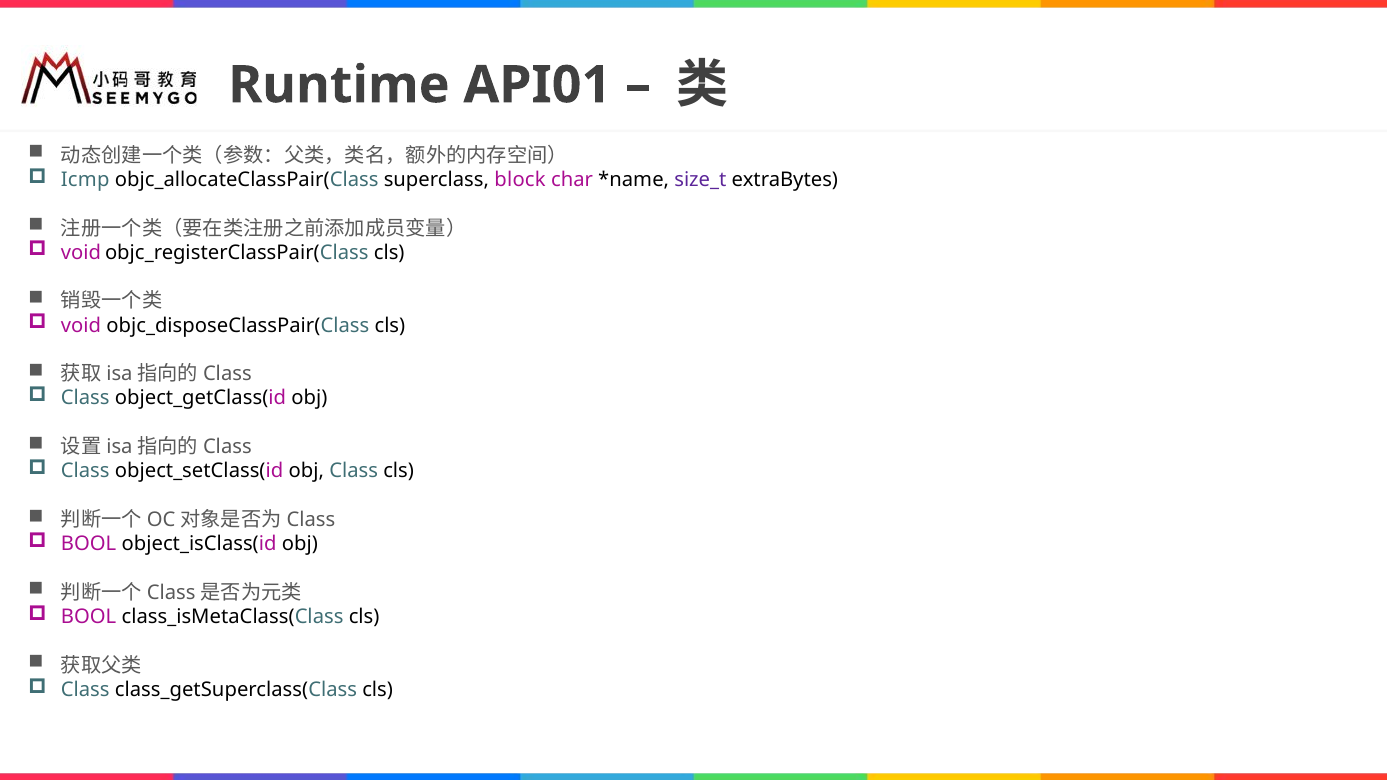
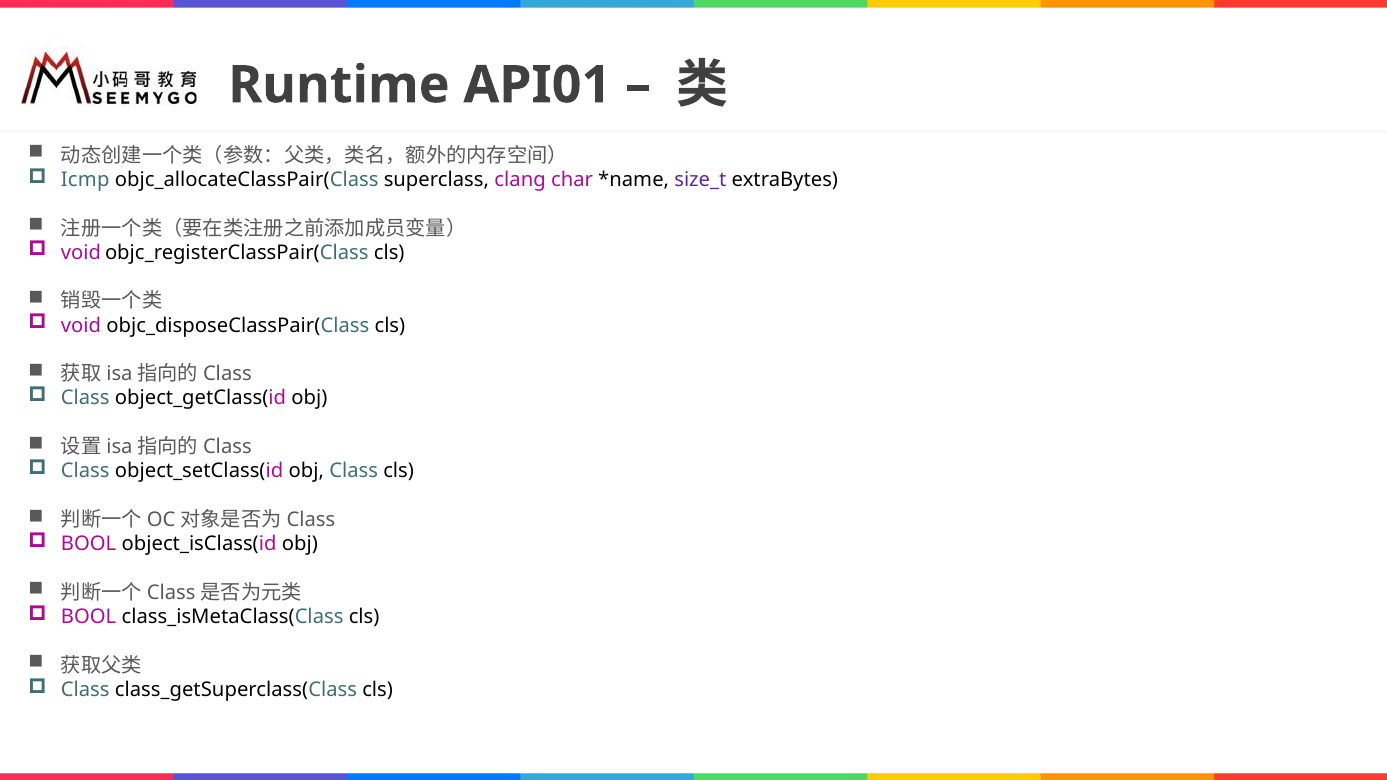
block: block -> clang
